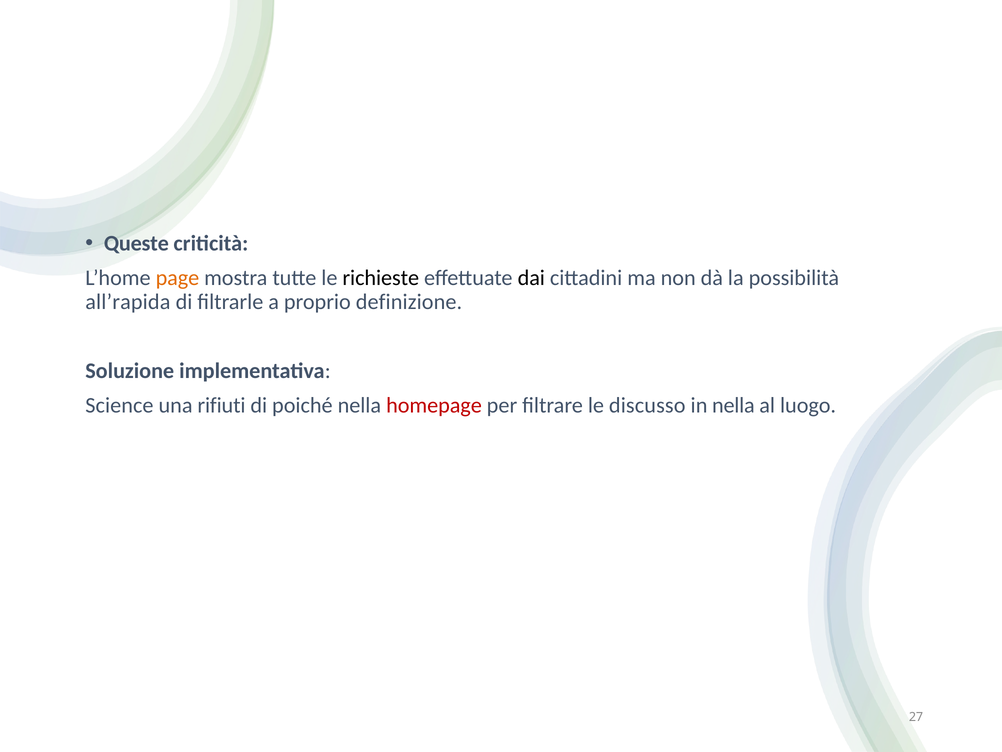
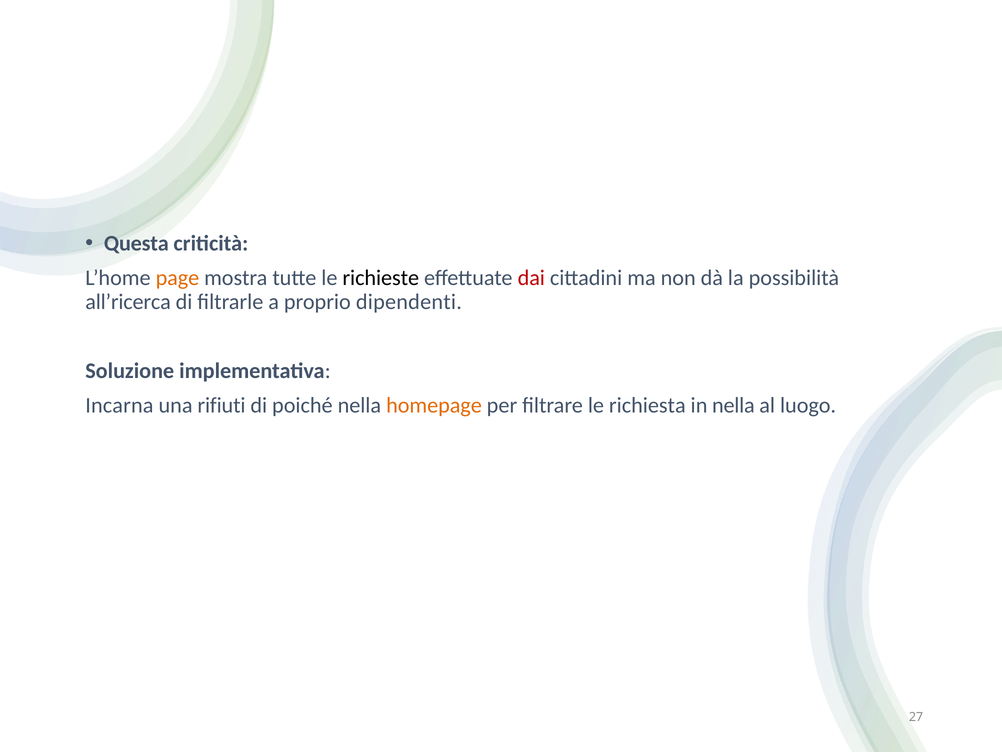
Queste: Queste -> Questa
dai colour: black -> red
all’rapida: all’rapida -> all’ricerca
definizione: definizione -> dipendenti
Science: Science -> Incarna
homepage colour: red -> orange
discusso: discusso -> richiesta
